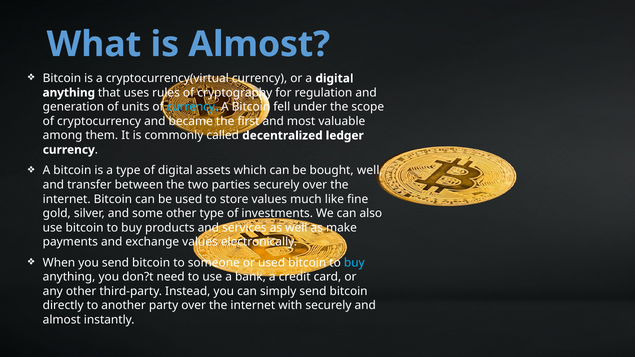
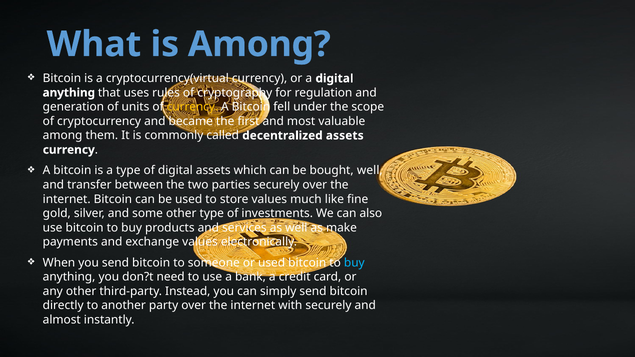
is Almost: Almost -> Among
currency at (192, 107) colour: light blue -> yellow
decentralized ledger: ledger -> assets
